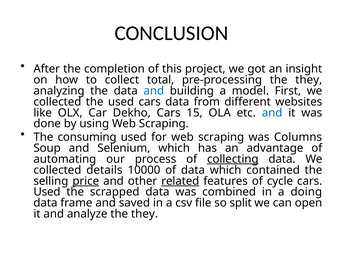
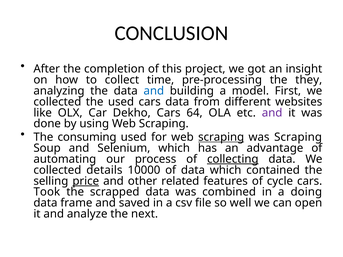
total: total -> time
15: 15 -> 64
and at (272, 113) colour: blue -> purple
scraping at (221, 137) underline: none -> present
was Columns: Columns -> Scraping
related underline: present -> none
Used at (47, 192): Used -> Took
split: split -> well
analyze the they: they -> next
